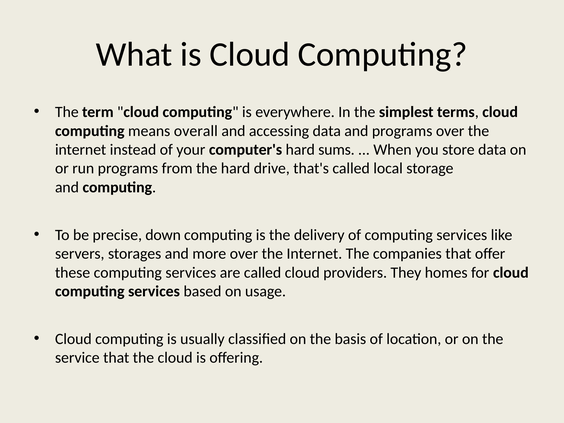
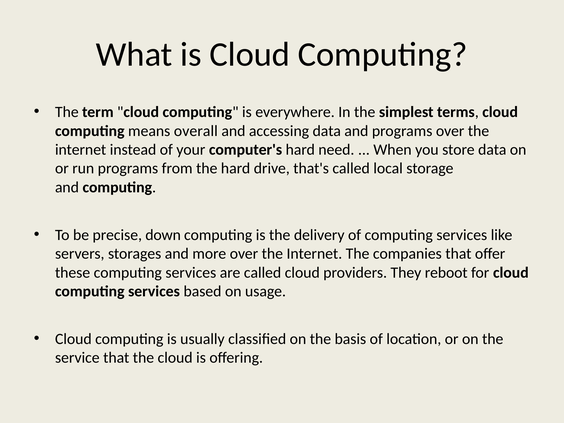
sums: sums -> need
homes: homes -> reboot
